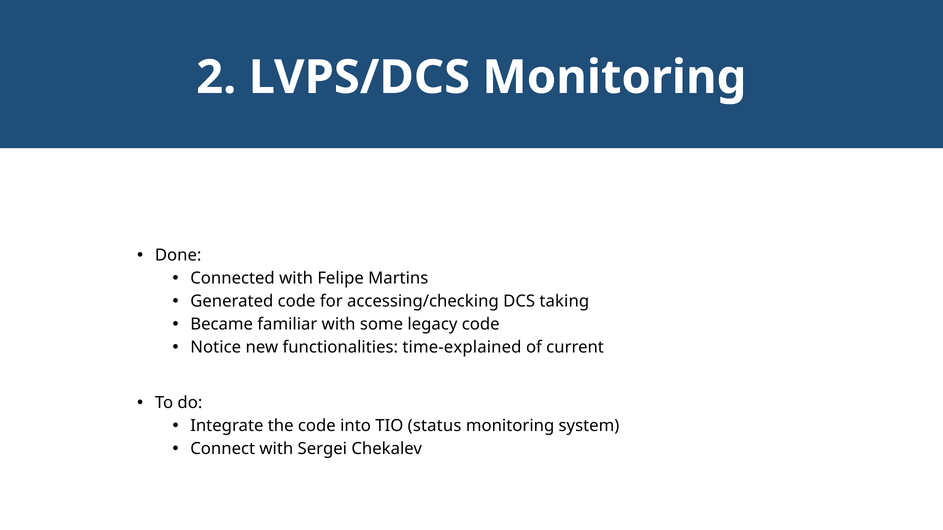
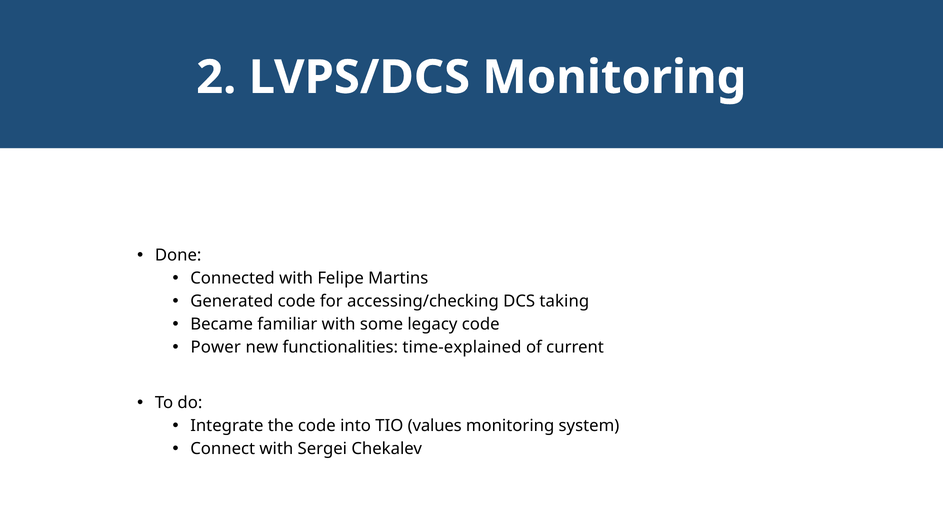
Notice: Notice -> Power
status: status -> values
